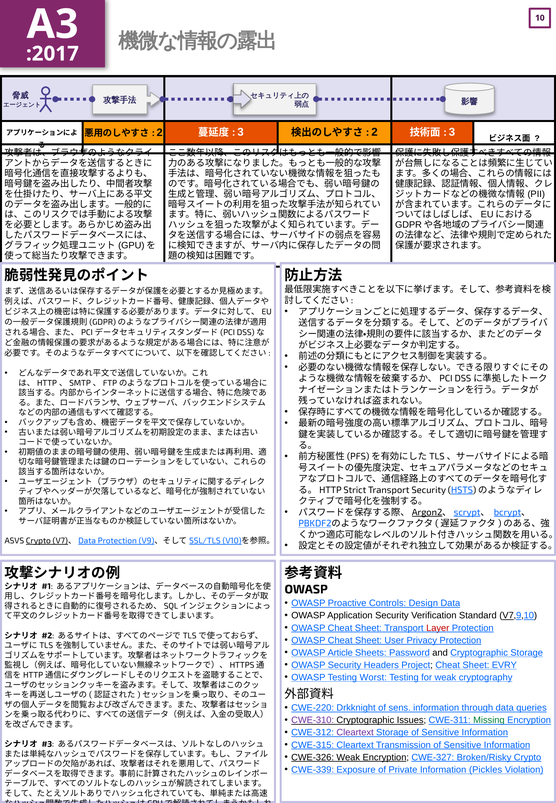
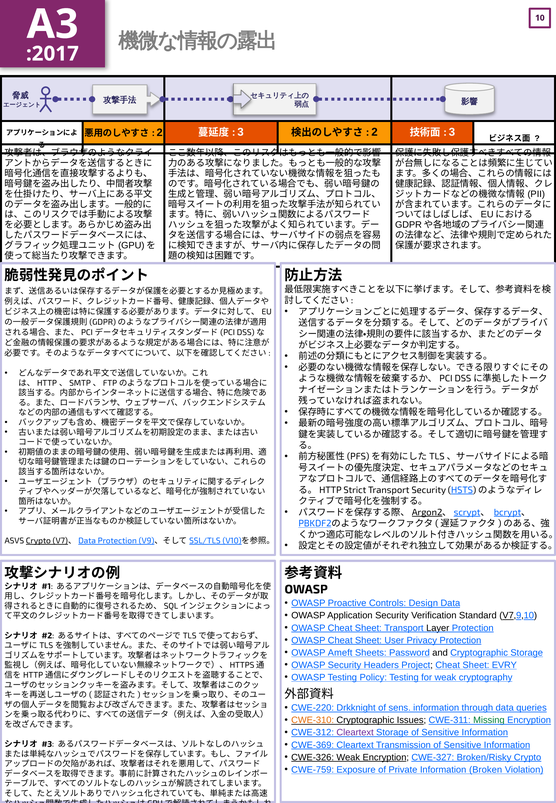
Layer colour: red -> black
Article: Article -> Ameft
Worst: Worst -> Policy
CWE-310 colour: purple -> orange
CWE-315: CWE-315 -> CWE-369
CWE-339: CWE-339 -> CWE-759
Pickles: Pickles -> Broken
